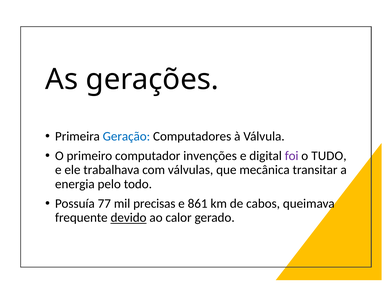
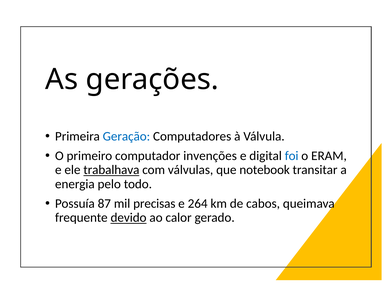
foi colour: purple -> blue
TUDO: TUDO -> ERAM
trabalhava underline: none -> present
mecânica: mecânica -> notebook
77: 77 -> 87
861: 861 -> 264
